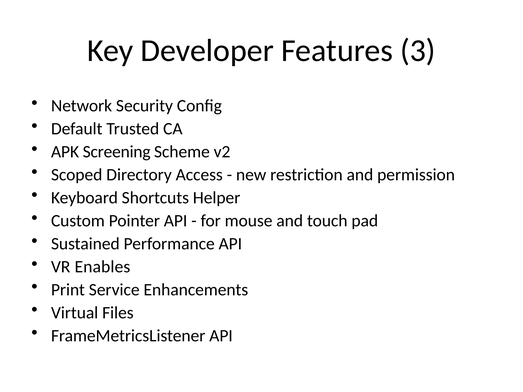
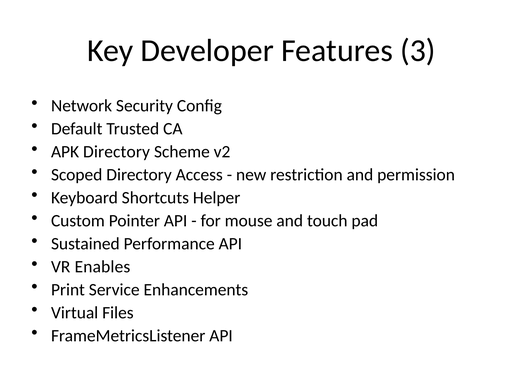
APK Screening: Screening -> Directory
